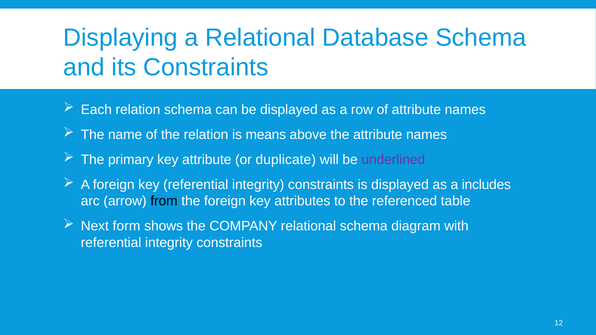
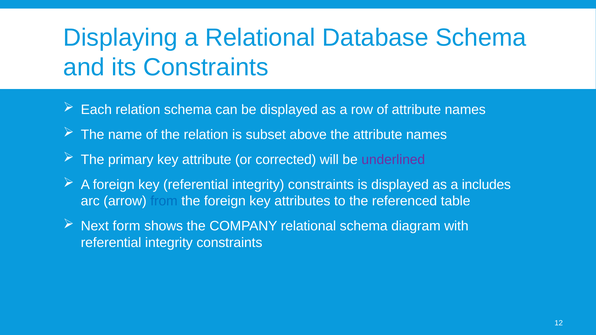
means: means -> subset
duplicate: duplicate -> corrected
from colour: black -> blue
